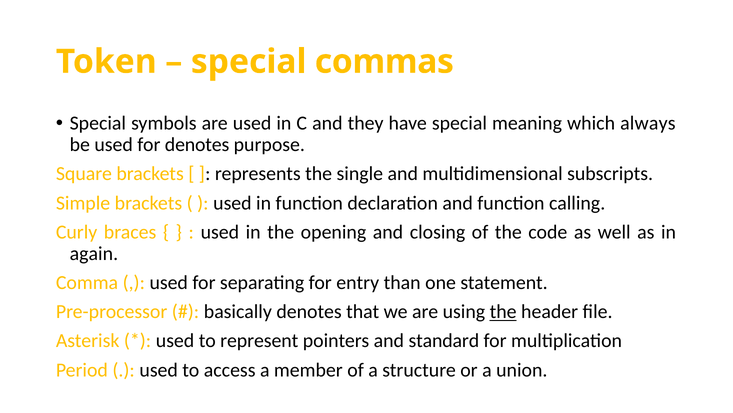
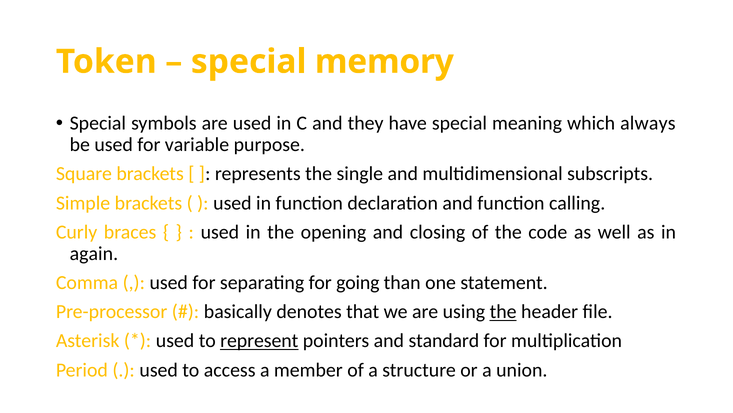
commas: commas -> memory
for denotes: denotes -> variable
entry: entry -> going
represent underline: none -> present
